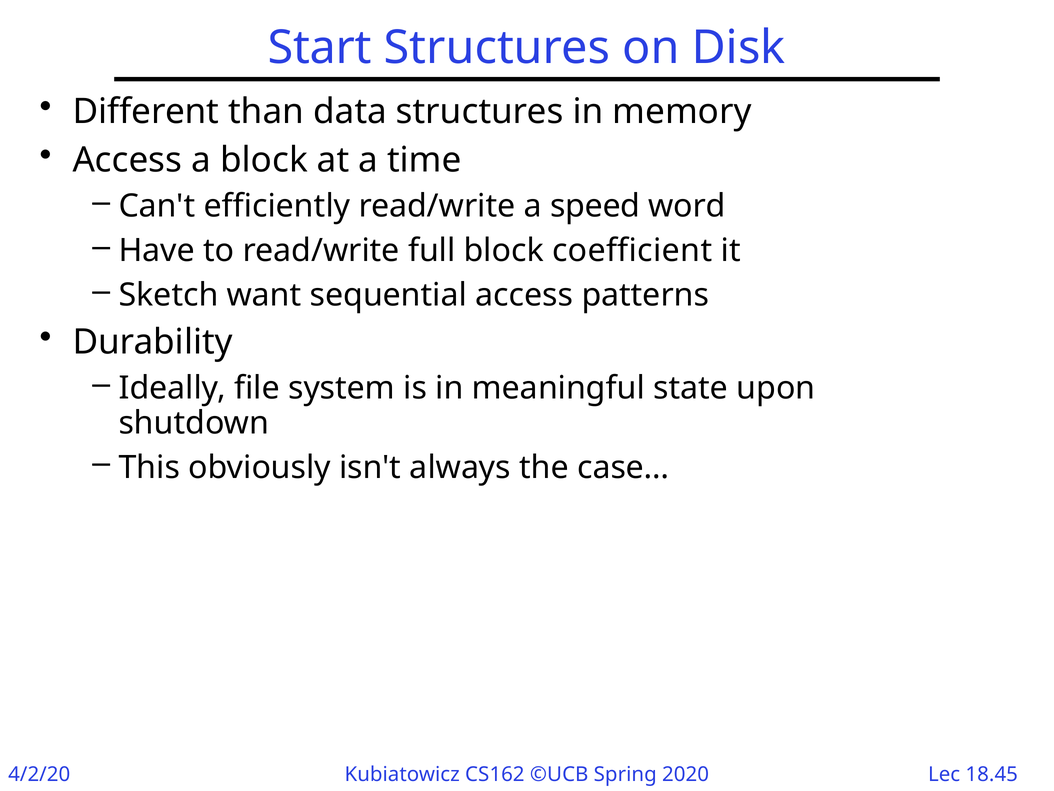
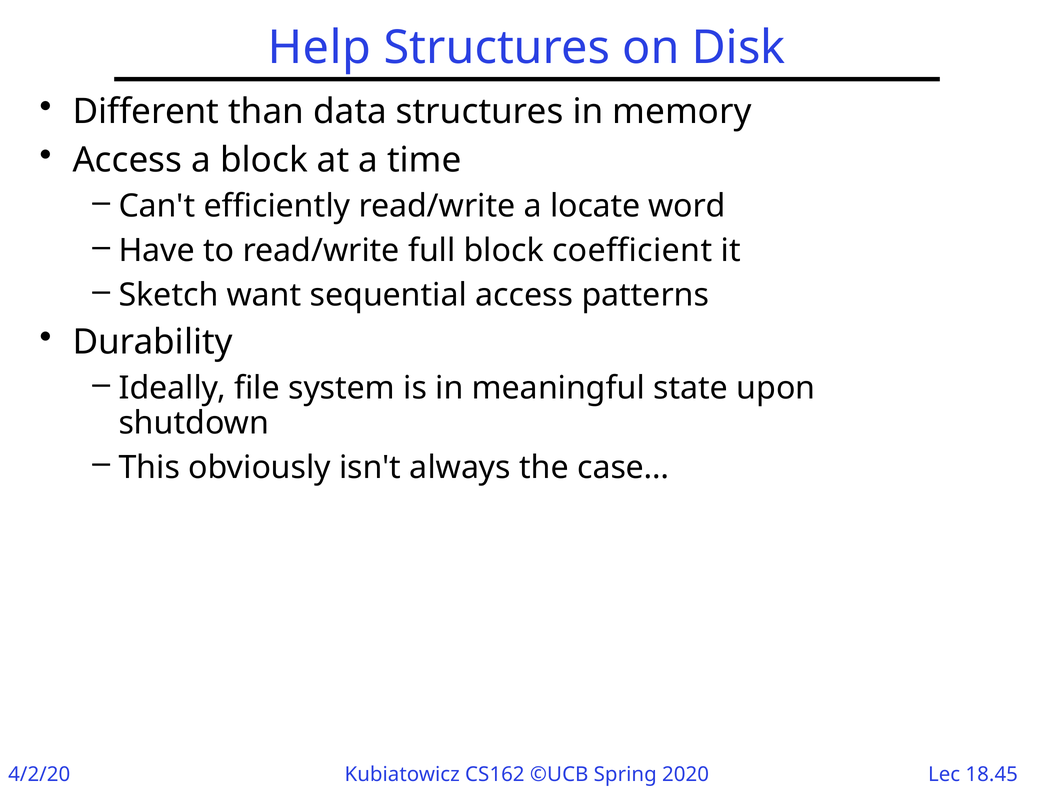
Start: Start -> Help
speed: speed -> locate
